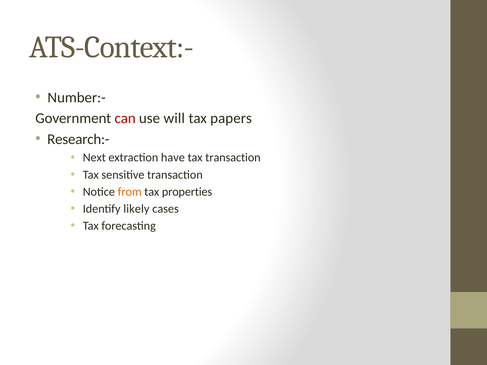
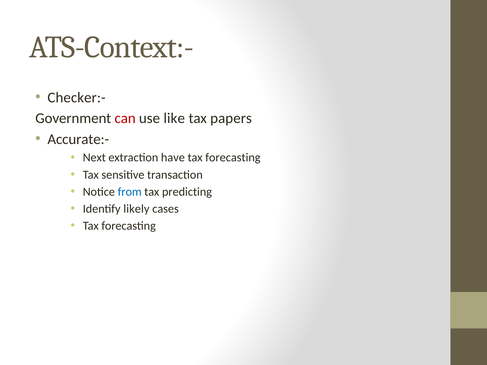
Number:-: Number:- -> Checker:-
will: will -> like
Research:-: Research:- -> Accurate:-
transaction at (233, 158): transaction -> forecasting
from colour: orange -> blue
properties: properties -> predicting
